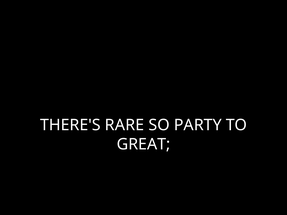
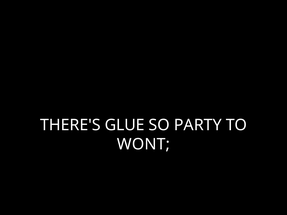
RARE: RARE -> GLUE
GREAT: GREAT -> WONT
